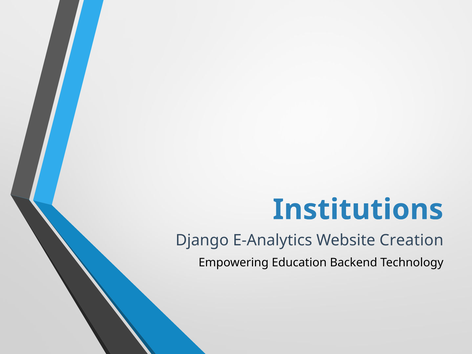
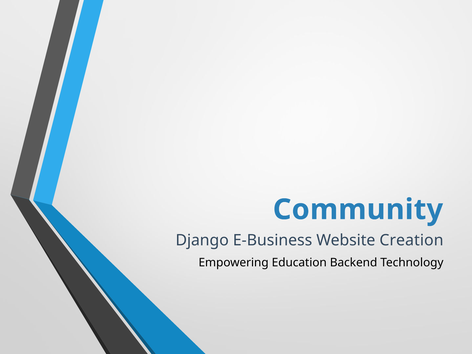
Institutions: Institutions -> Community
E-Analytics: E-Analytics -> E-Business
